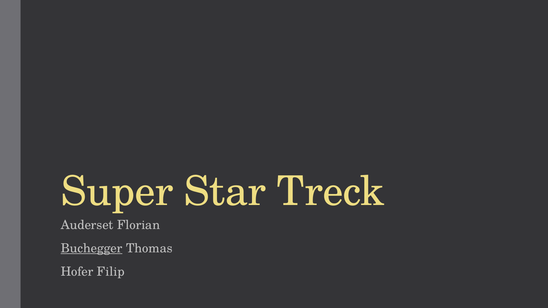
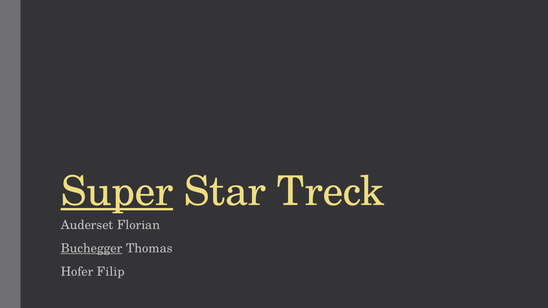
Super underline: none -> present
